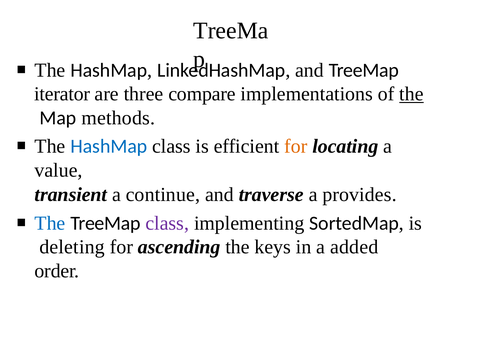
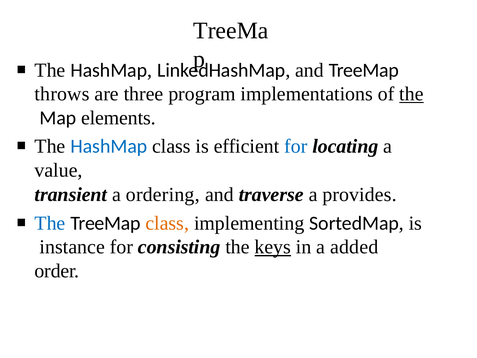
iterator: iterator -> throws
compare: compare -> program
methods: methods -> elements
for at (296, 146) colour: orange -> blue
continue: continue -> ordering
class at (167, 223) colour: purple -> orange
deleting: deleting -> instance
ascending: ascending -> consisting
keys underline: none -> present
